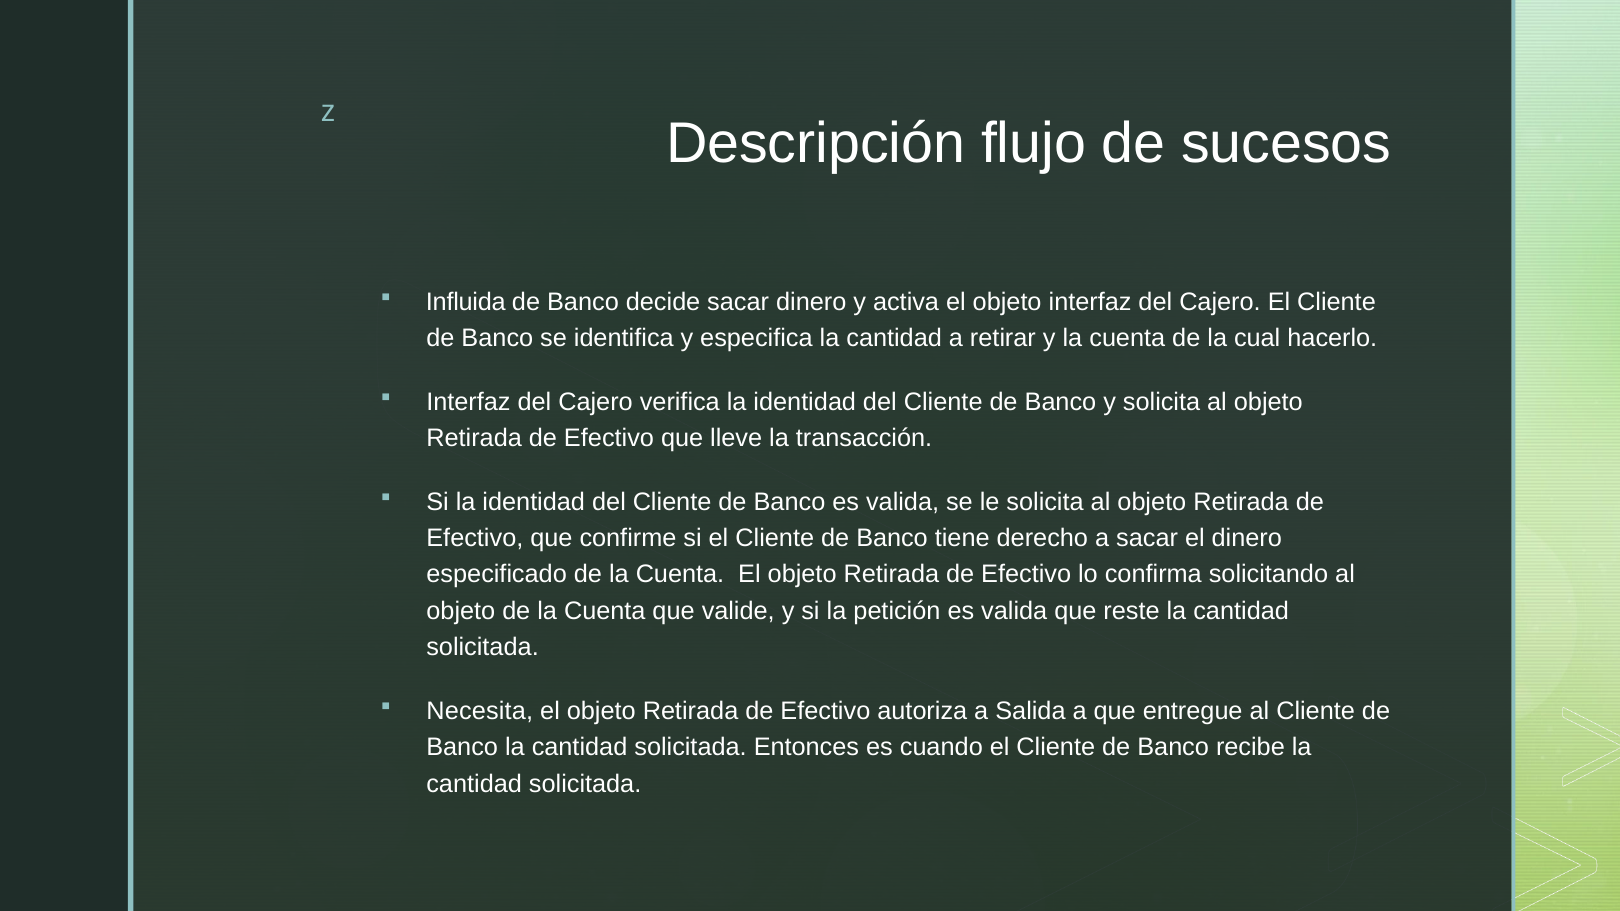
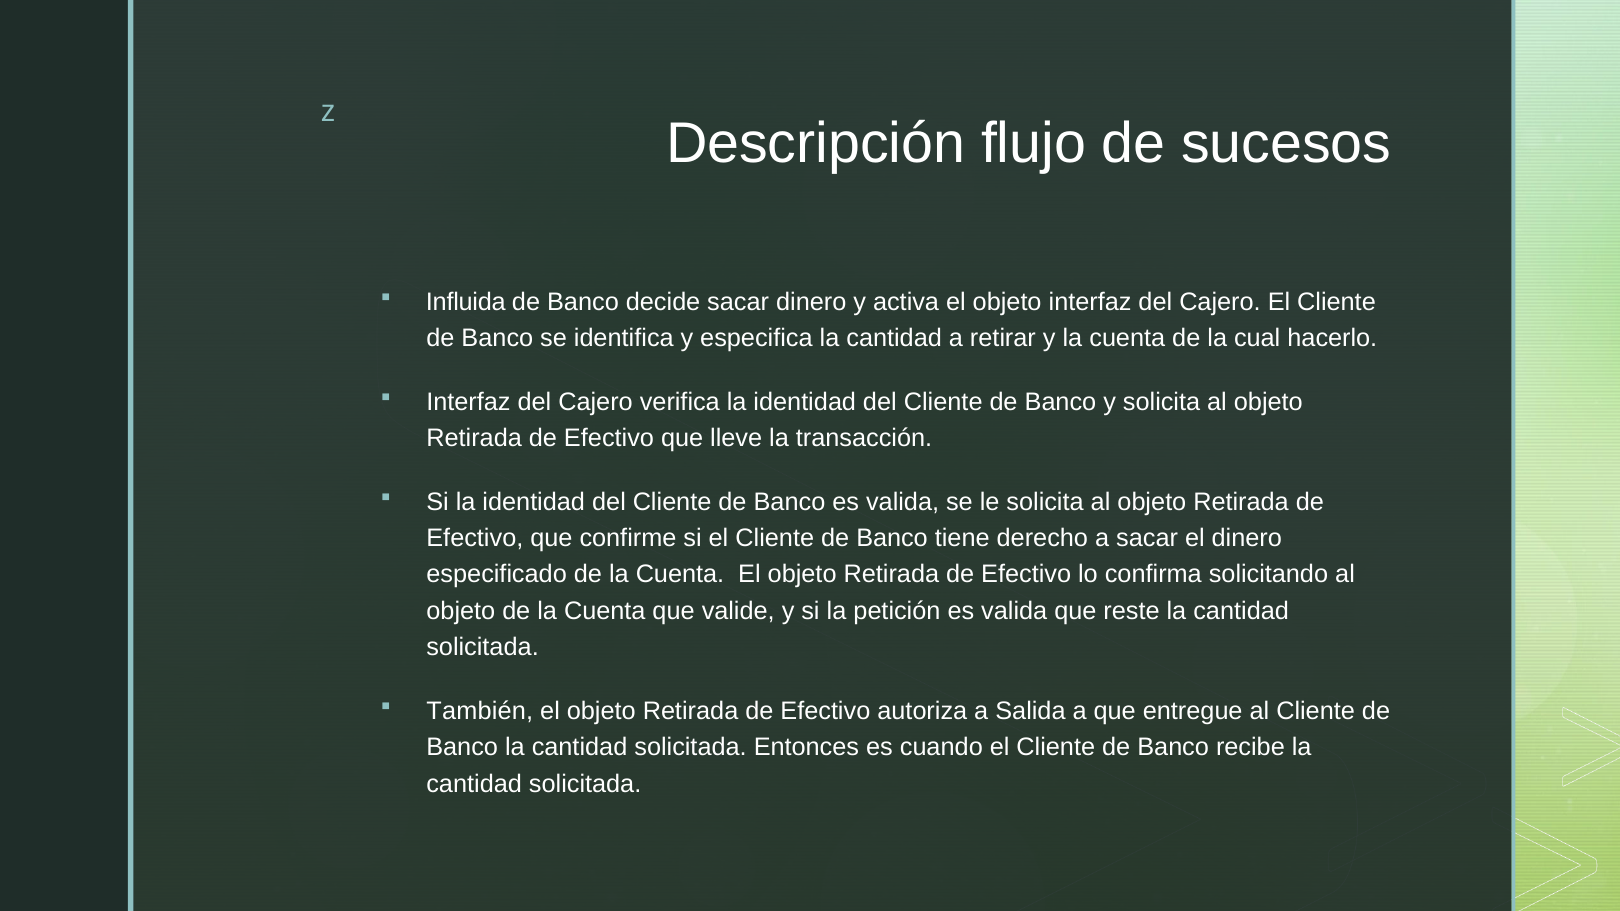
Necesita: Necesita -> También
